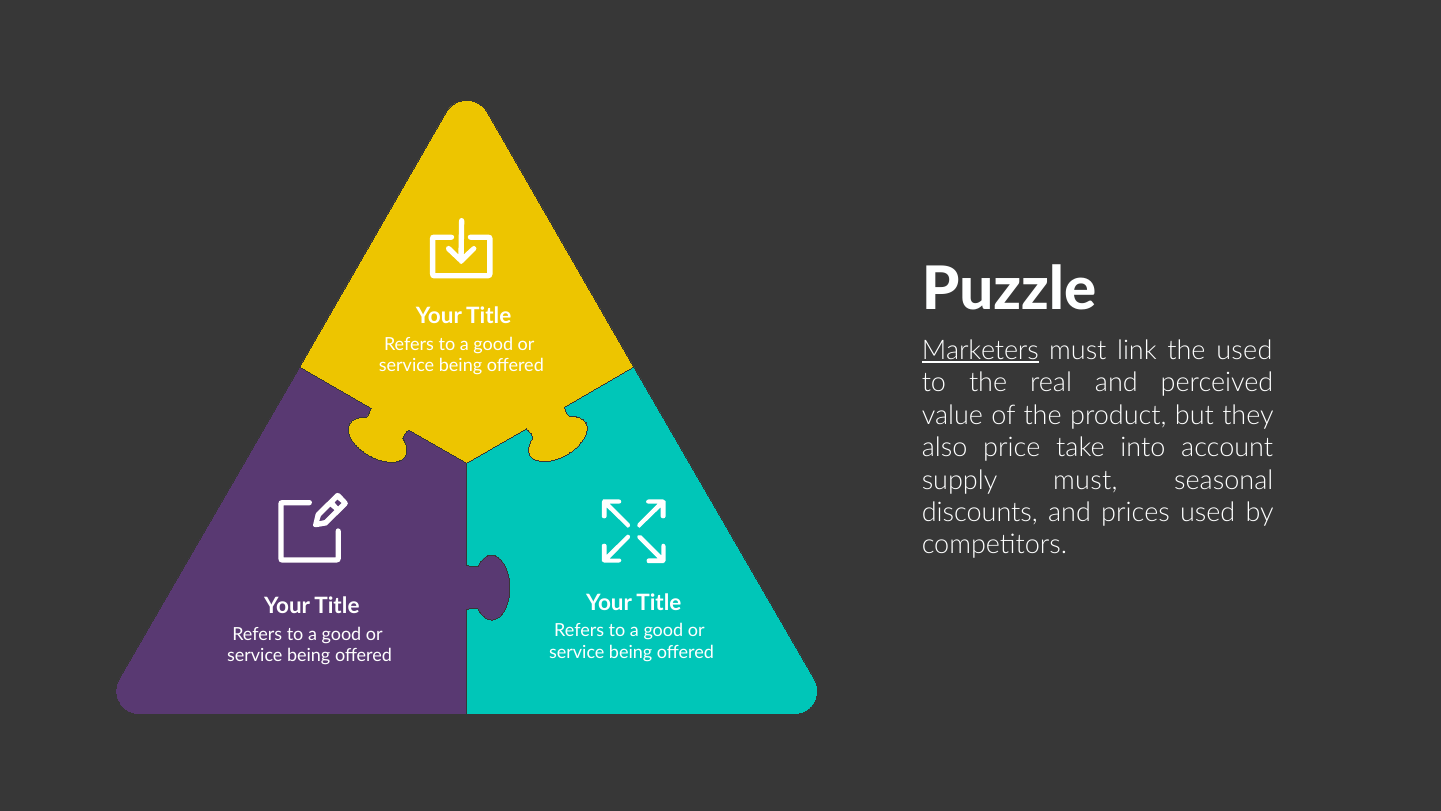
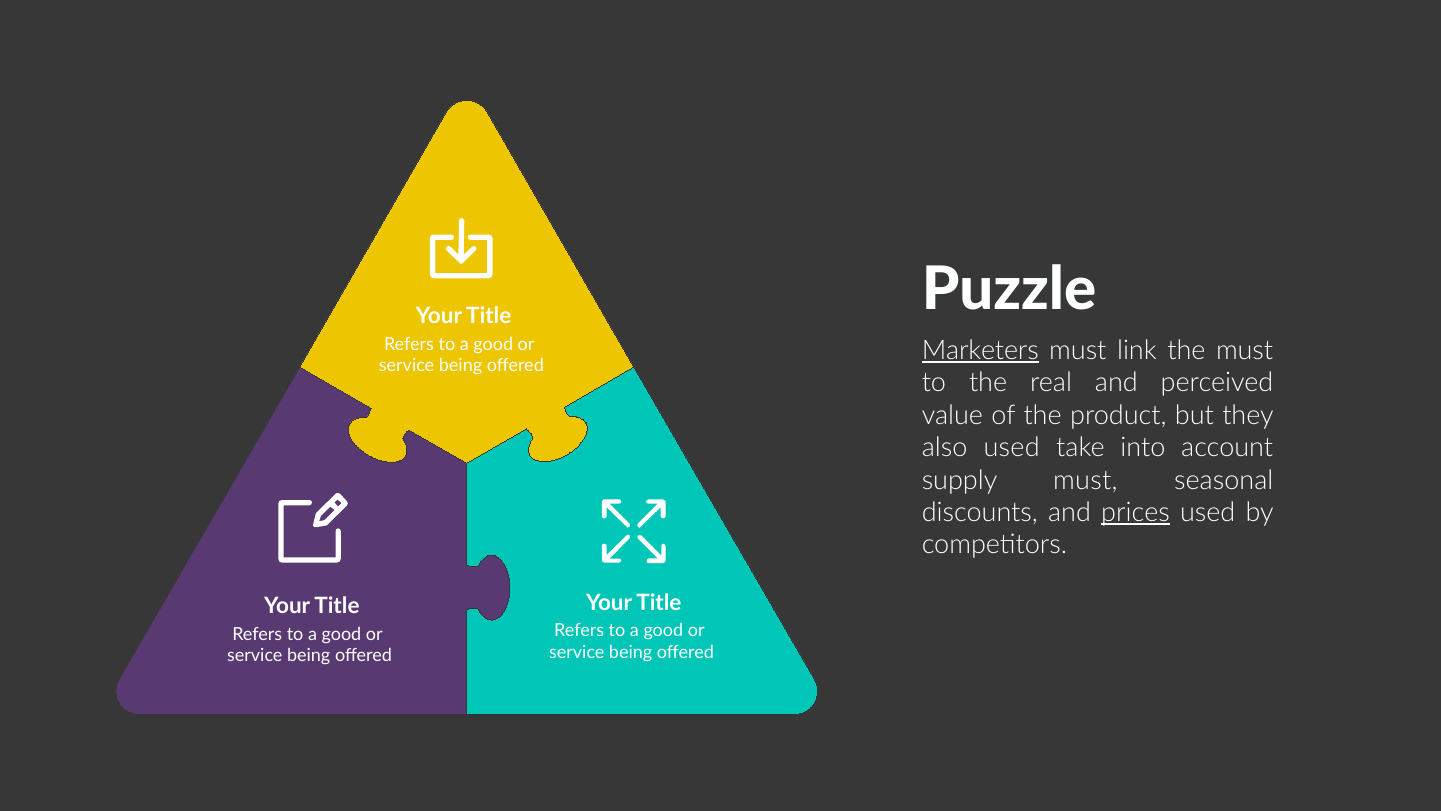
the used: used -> must
also price: price -> used
prices underline: none -> present
